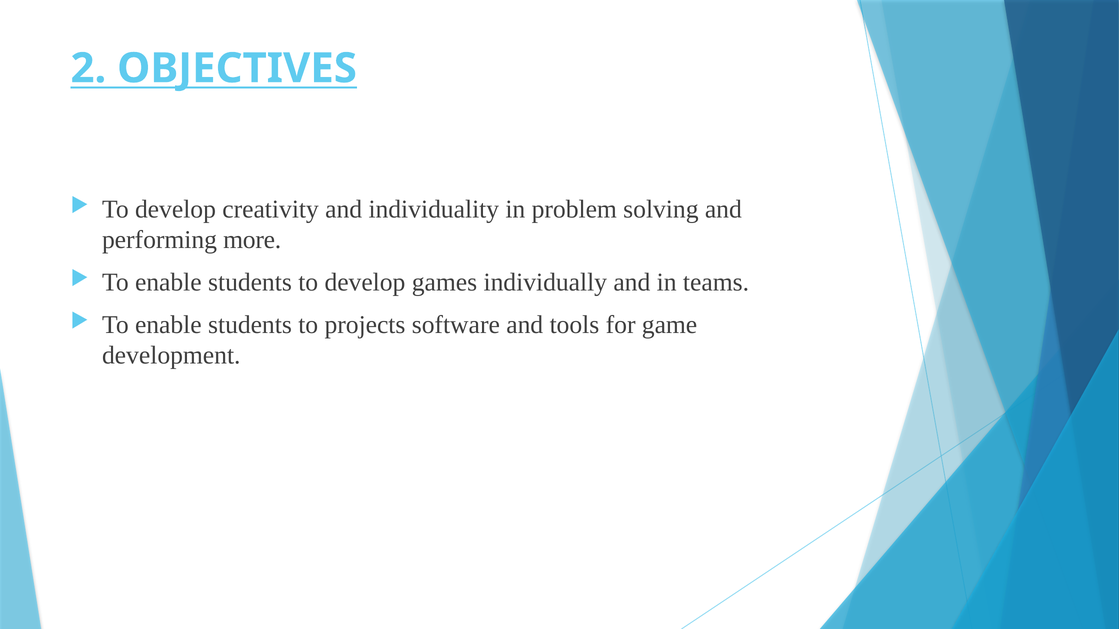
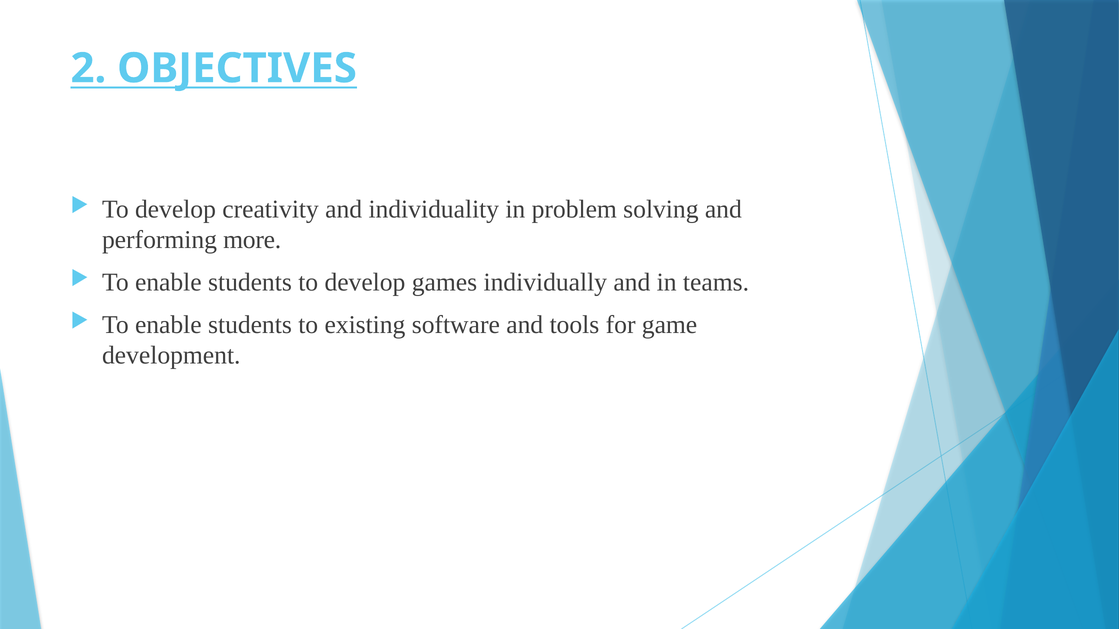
projects: projects -> existing
